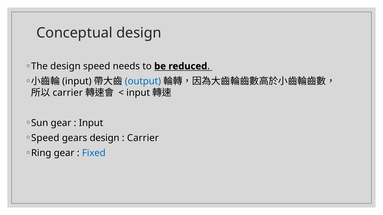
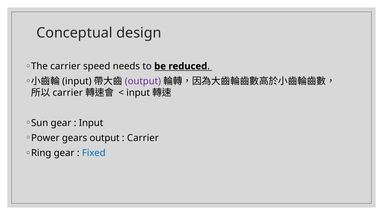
The design: design -> carrier
output at (143, 81) colour: blue -> purple
Speed at (45, 138): Speed -> Power
gears design: design -> output
